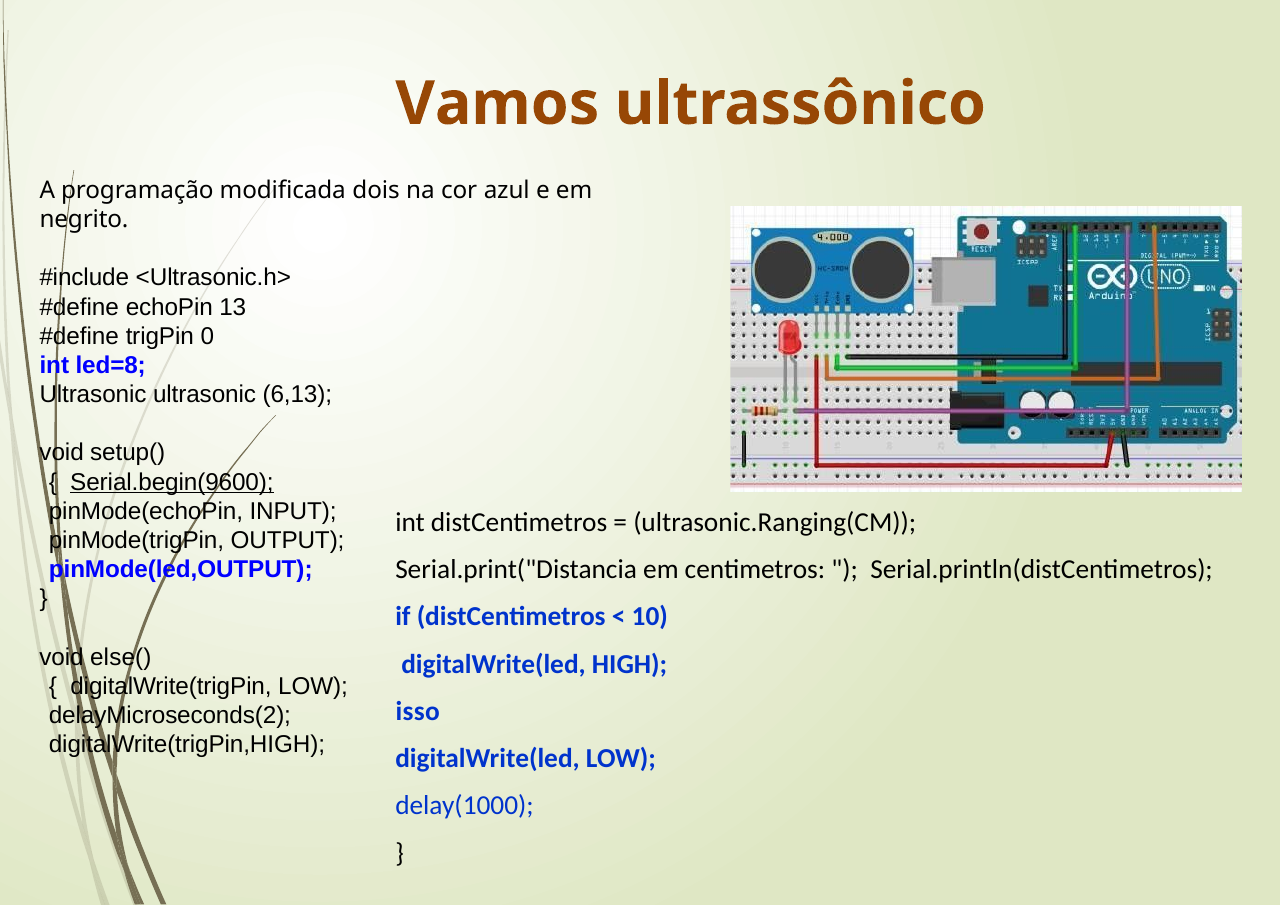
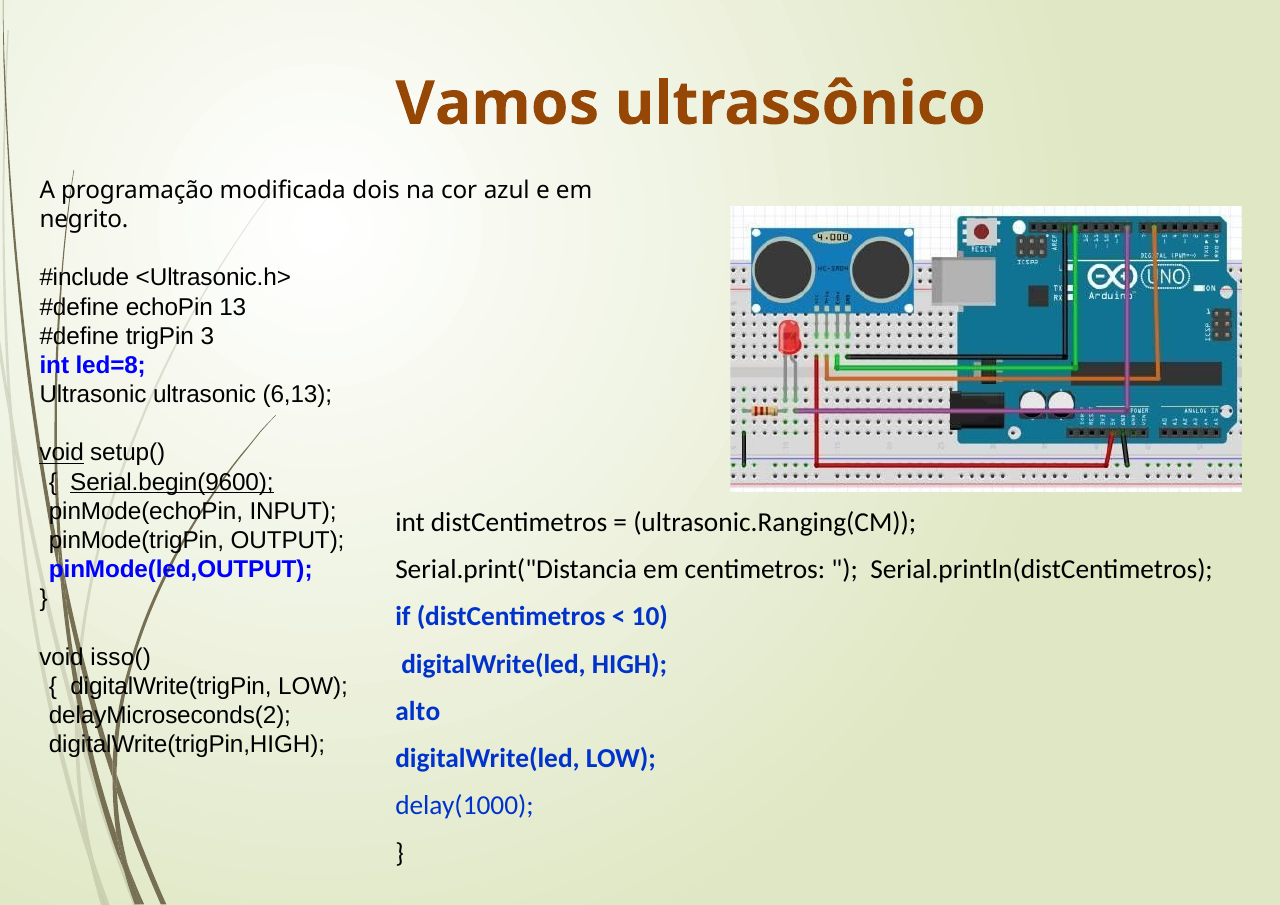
0: 0 -> 3
void at (62, 453) underline: none -> present
else(: else( -> isso(
isso: isso -> alto
